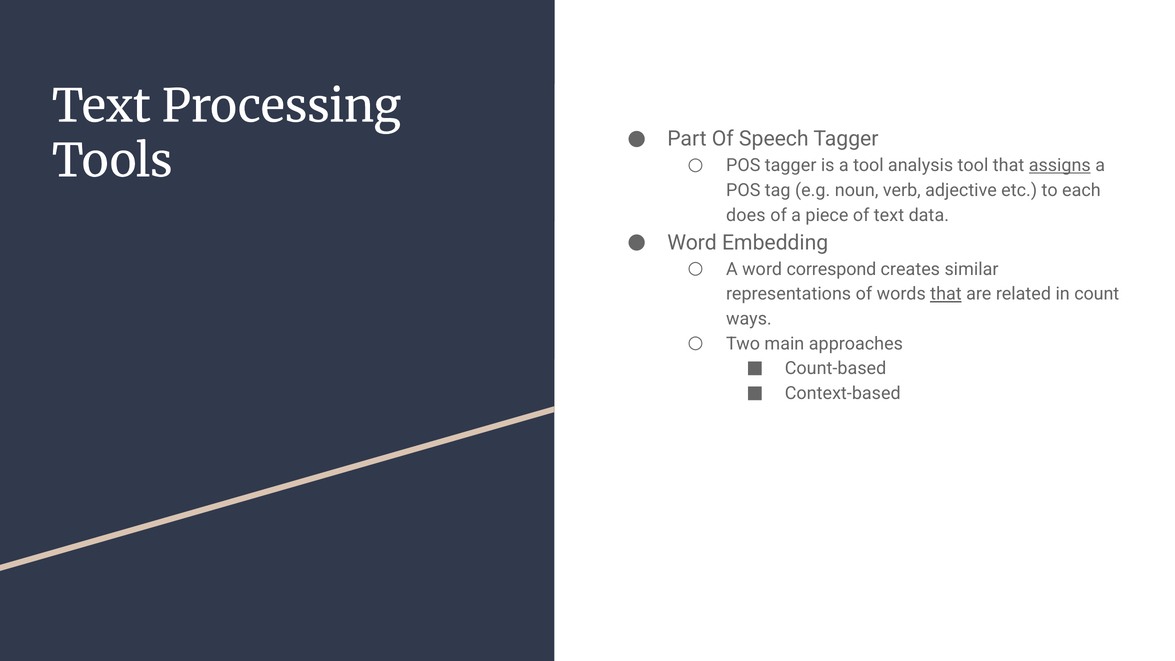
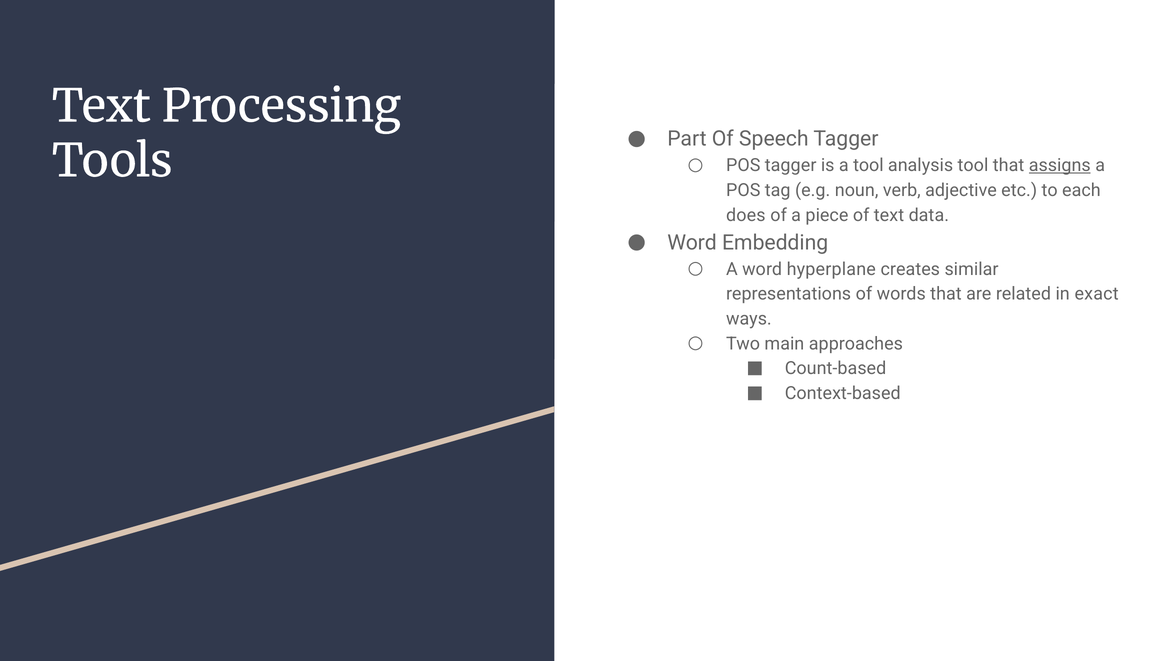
correspond: correspond -> hyperplane
that at (946, 294) underline: present -> none
count: count -> exact
